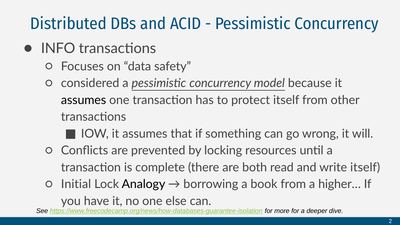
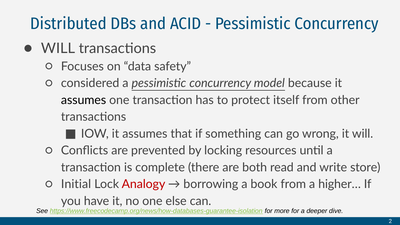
INFO at (58, 48): INFO -> WILL
write itself: itself -> store
Analogy colour: black -> red
